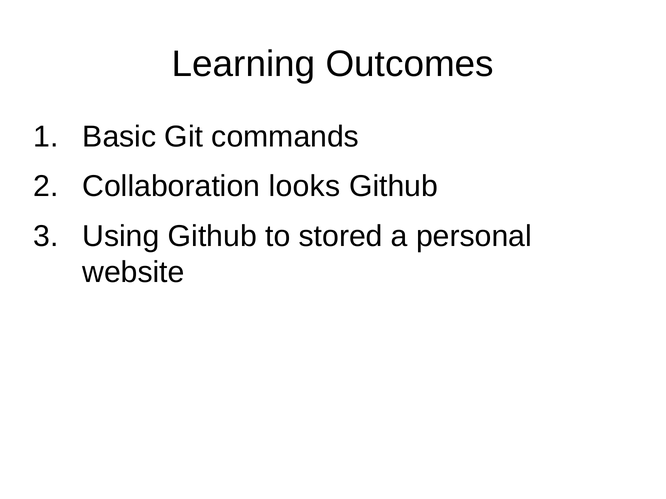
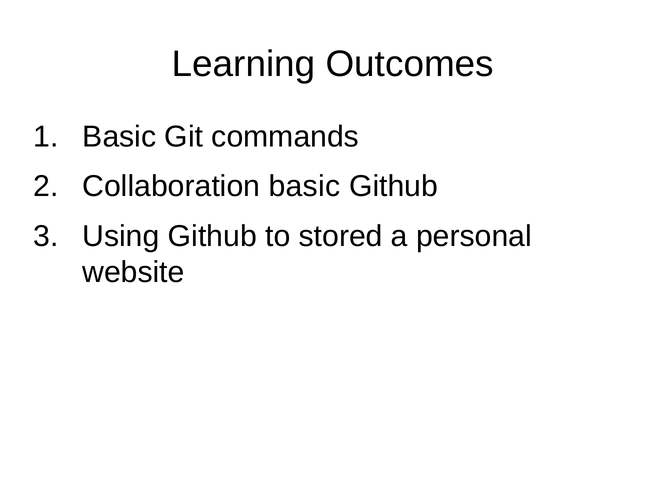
Collaboration looks: looks -> basic
